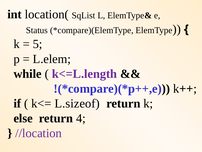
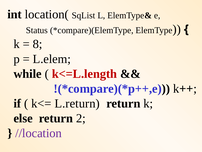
5: 5 -> 8
k<=L.length colour: purple -> red
L.sizeof: L.sizeof -> L.return
4: 4 -> 2
